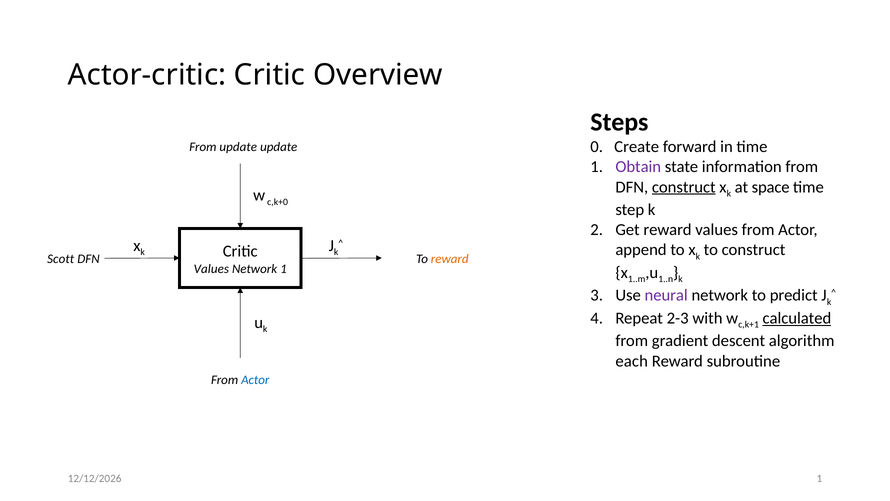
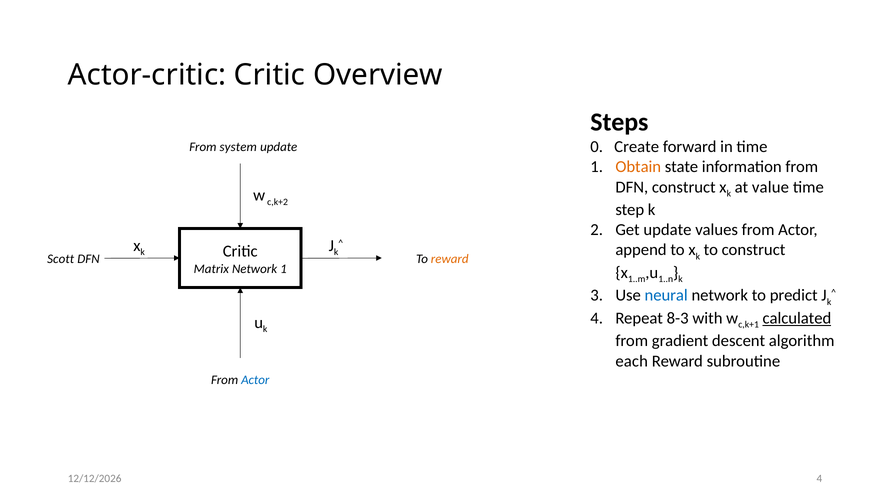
From update: update -> system
Obtain colour: purple -> orange
construct at (684, 187) underline: present -> none
space: space -> value
c,k+0: c,k+0 -> c,k+2
Get reward: reward -> update
Values at (211, 269): Values -> Matrix
neural colour: purple -> blue
2-3: 2-3 -> 8-3
1 at (819, 478): 1 -> 4
